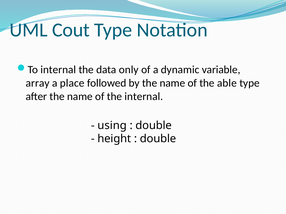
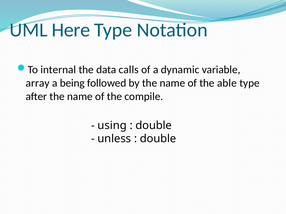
Cout: Cout -> Here
only: only -> calls
place: place -> being
the internal: internal -> compile
height: height -> unless
